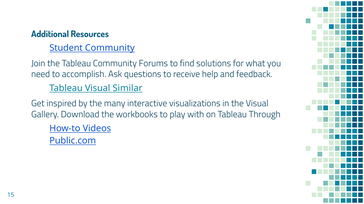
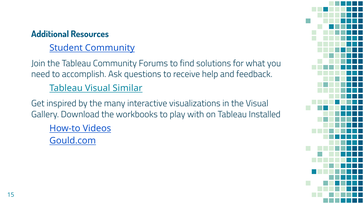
Through: Through -> Installed
Public.com: Public.com -> Gould.com
